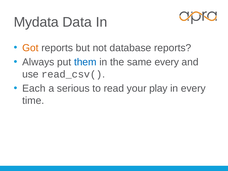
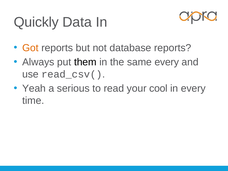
Mydata: Mydata -> Quickly
them colour: blue -> black
Each: Each -> Yeah
play: play -> cool
